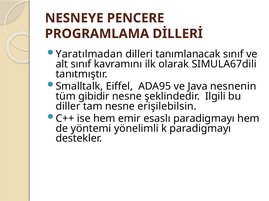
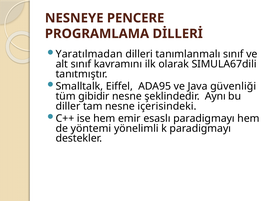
tanımlanacak: tanımlanacak -> tanımlanmalı
nesnenin: nesnenin -> güvenliği
Ilgili: Ilgili -> Aynı
erişilebilsin: erişilebilsin -> içerisindeki
